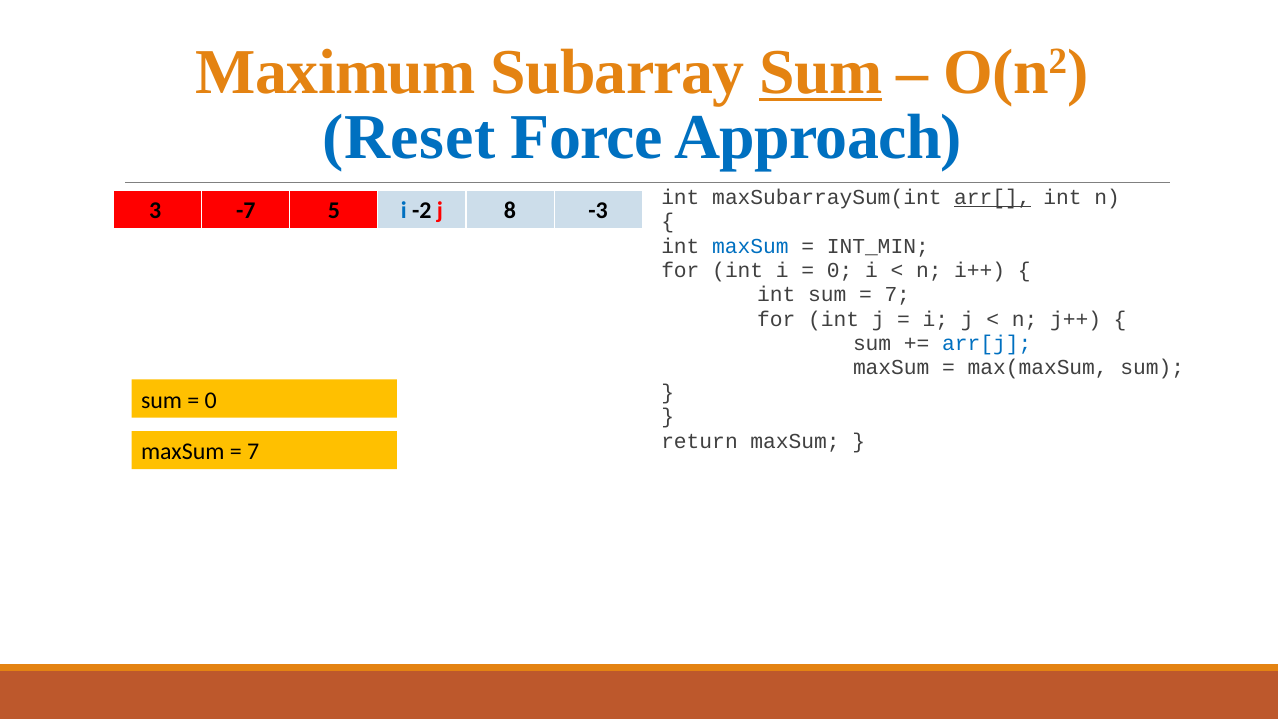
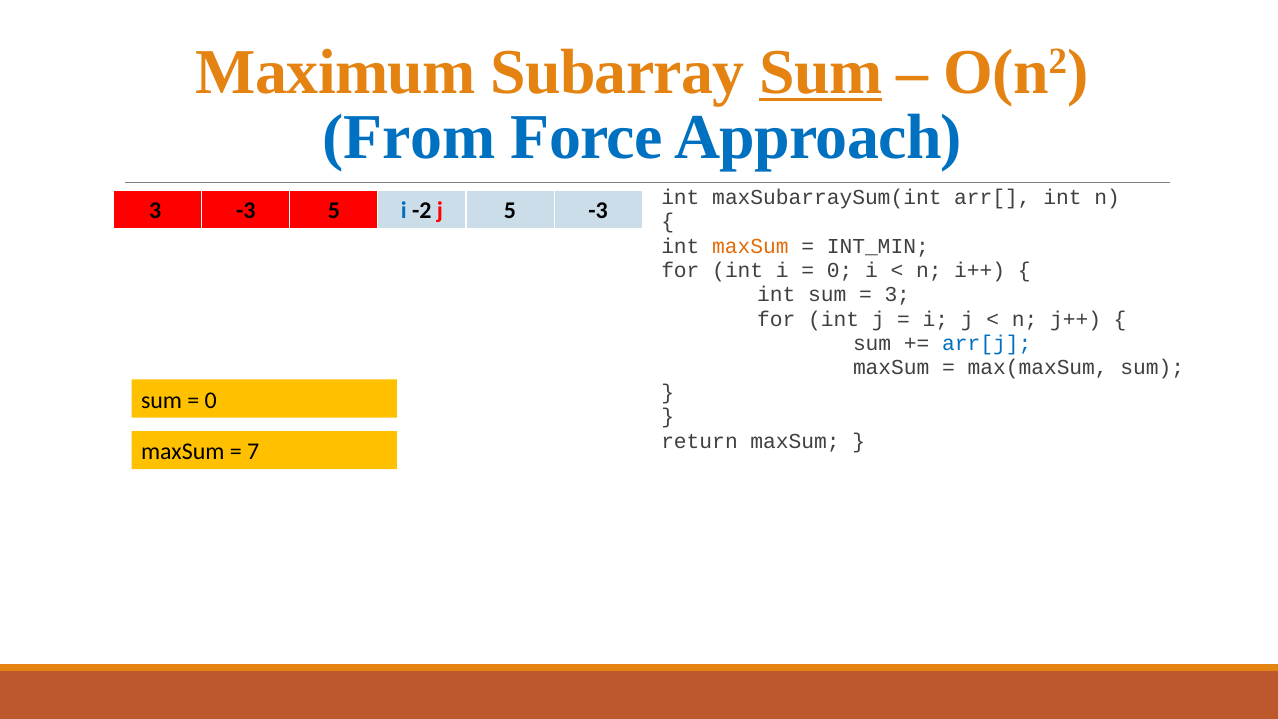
Reset: Reset -> From
arr[ underline: present -> none
3 -7: -7 -> -3
j 8: 8 -> 5
maxSum at (750, 246) colour: blue -> orange
7 at (897, 295): 7 -> 3
